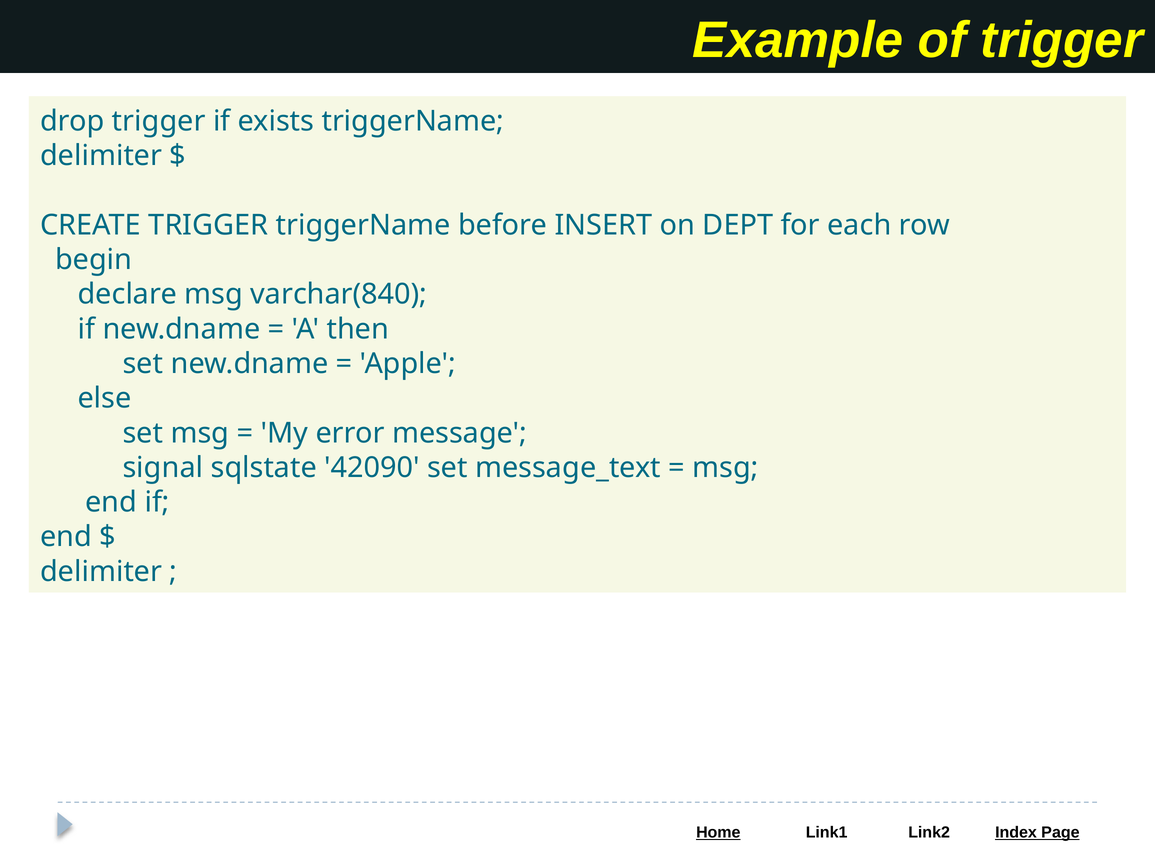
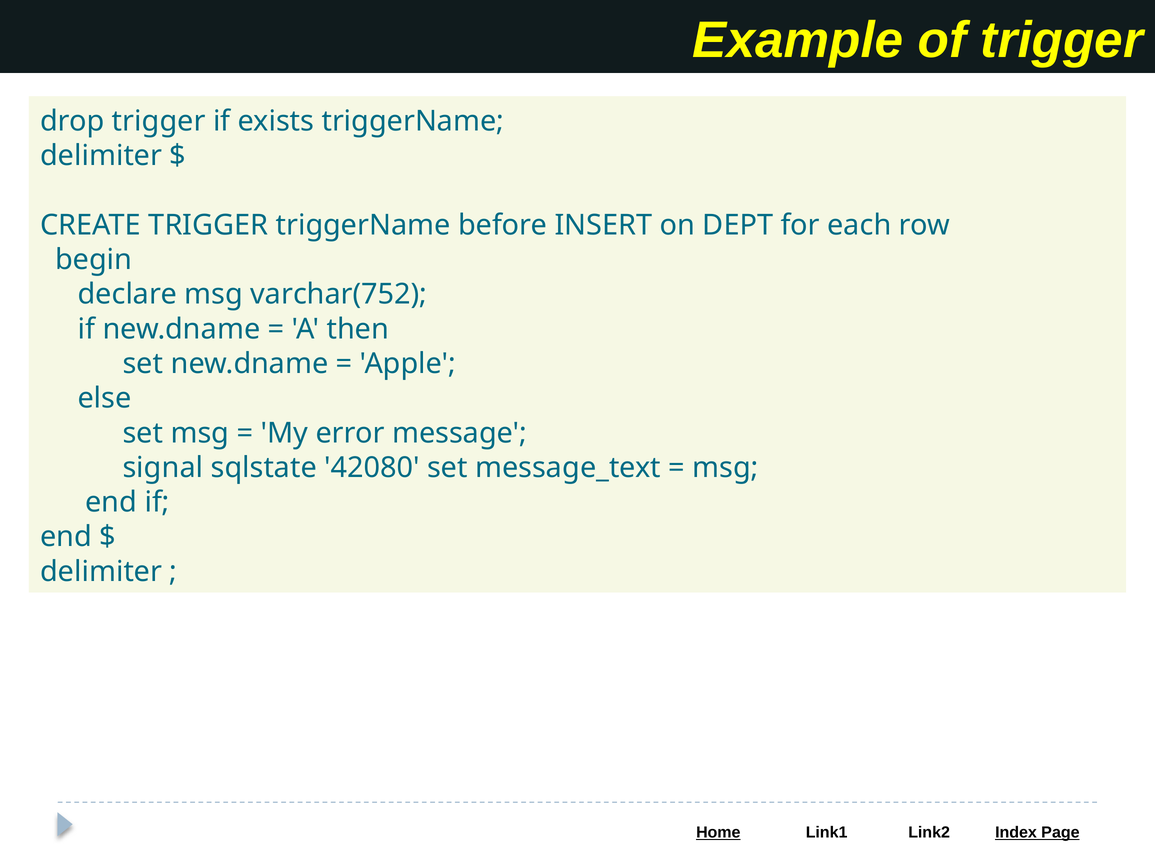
varchar(840: varchar(840 -> varchar(752
42090: 42090 -> 42080
